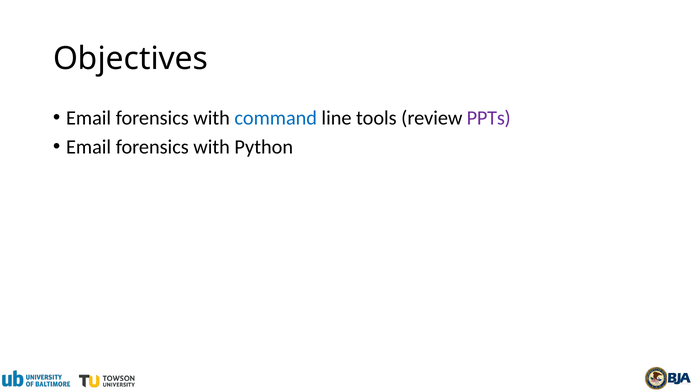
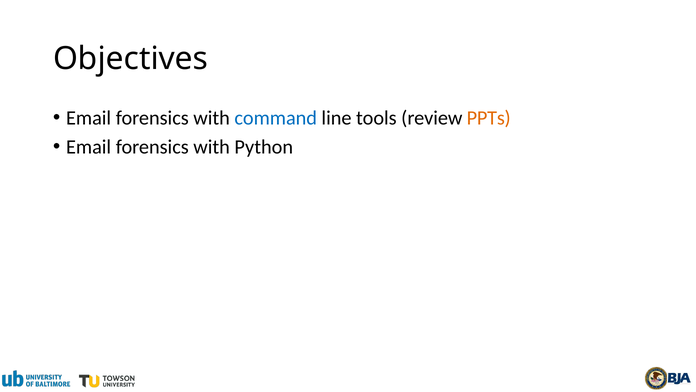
PPTs colour: purple -> orange
